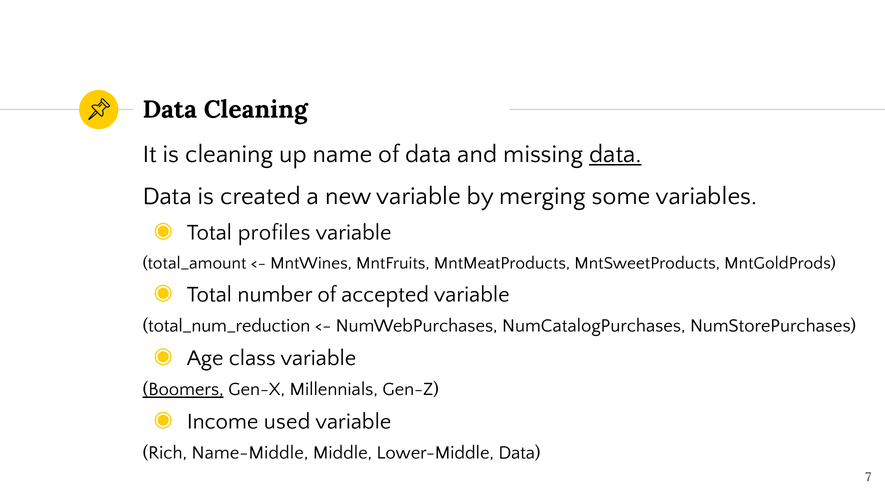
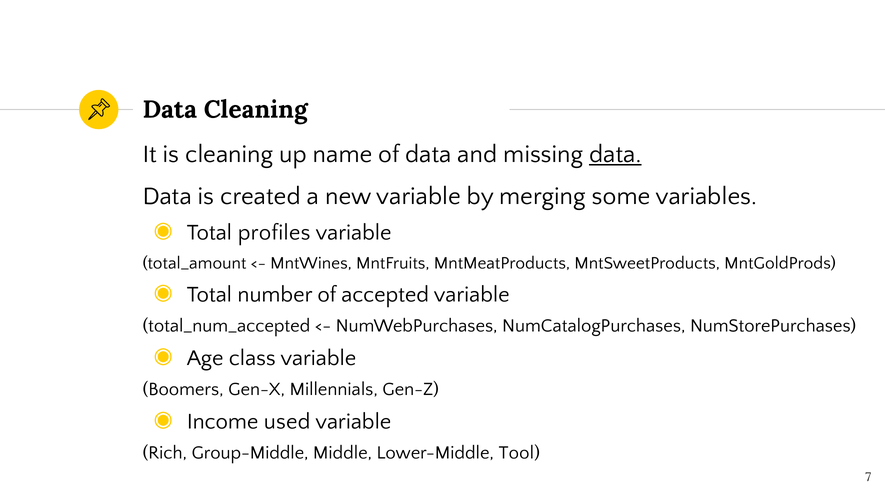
total_num_reduction: total_num_reduction -> total_num_accepted
Boomers underline: present -> none
Name-Middle: Name-Middle -> Group-Middle
Lower-Middle Data: Data -> Tool
